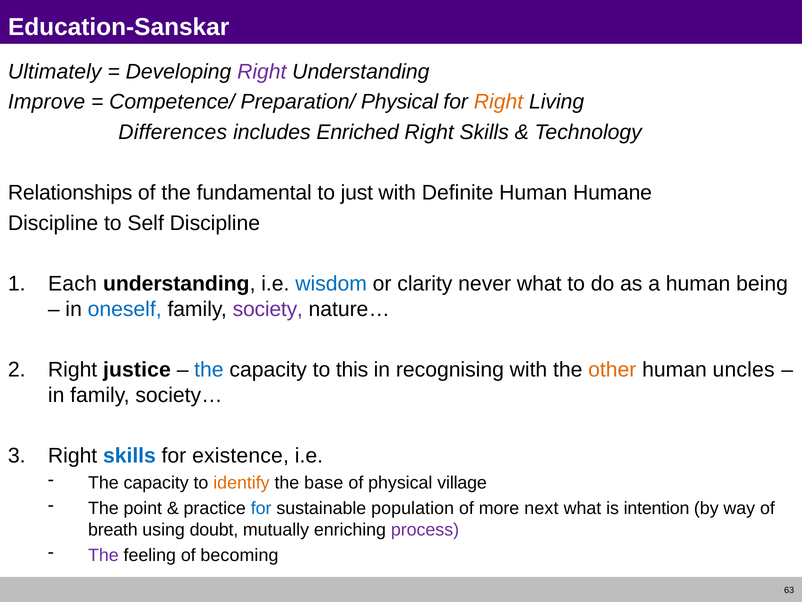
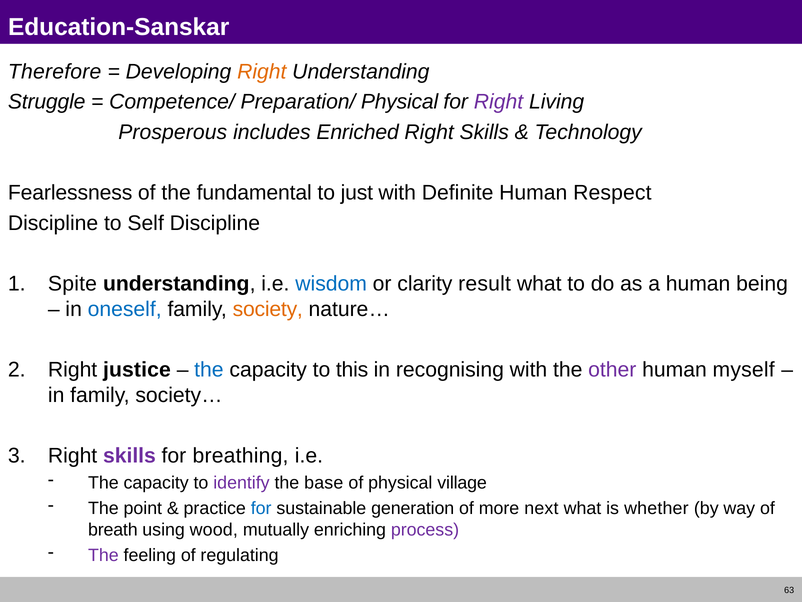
Ultimately: Ultimately -> Therefore
Right at (262, 72) colour: purple -> orange
Improve: Improve -> Struggle
Right at (499, 102) colour: orange -> purple
Differences: Differences -> Prosperous
Relationships: Relationships -> Fearlessness
Humane: Humane -> Respect
Each: Each -> Spite
never: never -> result
society colour: purple -> orange
other colour: orange -> purple
uncles: uncles -> myself
skills at (129, 455) colour: blue -> purple
existence: existence -> breathing
identify colour: orange -> purple
population: population -> generation
intention: intention -> whether
doubt: doubt -> wood
becoming: becoming -> regulating
